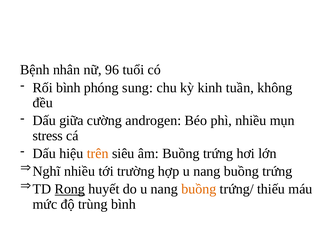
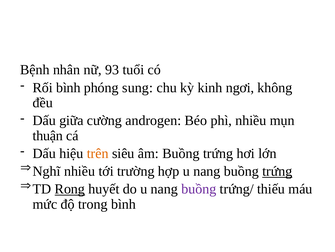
96: 96 -> 93
tuần: tuần -> ngơi
stress: stress -> thuận
trứng at (277, 171) underline: none -> present
buồng at (199, 189) colour: orange -> purple
trùng: trùng -> trong
